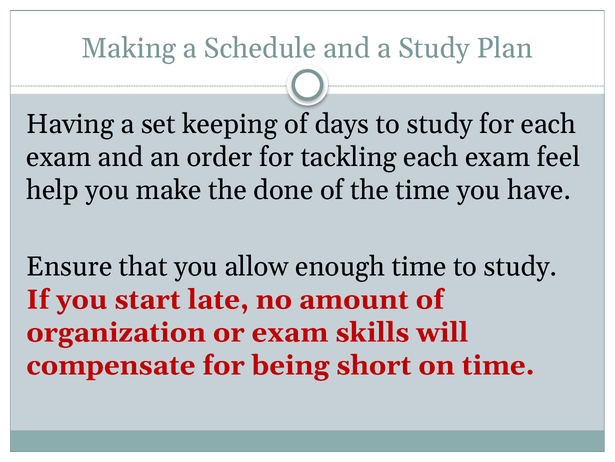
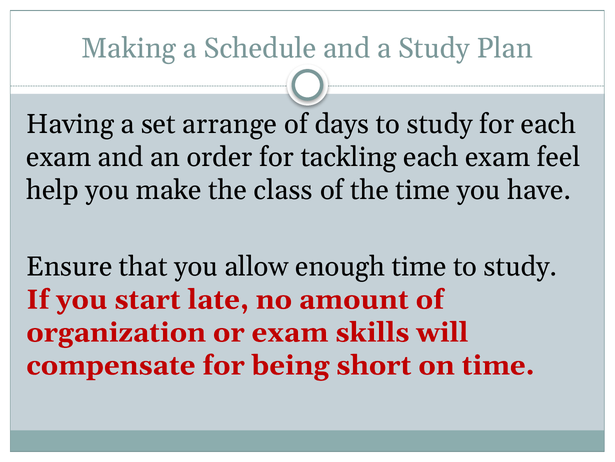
keeping: keeping -> arrange
done: done -> class
